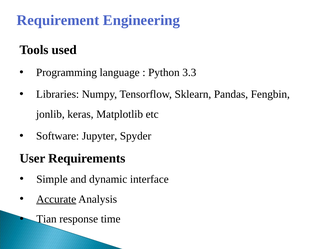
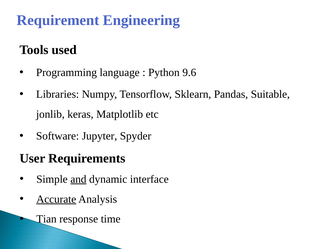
3.3: 3.3 -> 9.6
Fengbin: Fengbin -> Suitable
and underline: none -> present
